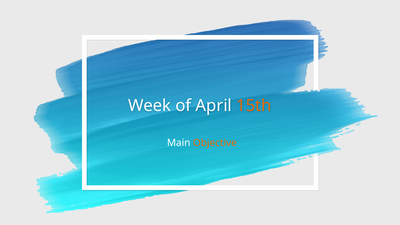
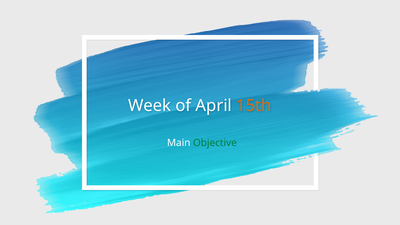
Objective colour: orange -> green
